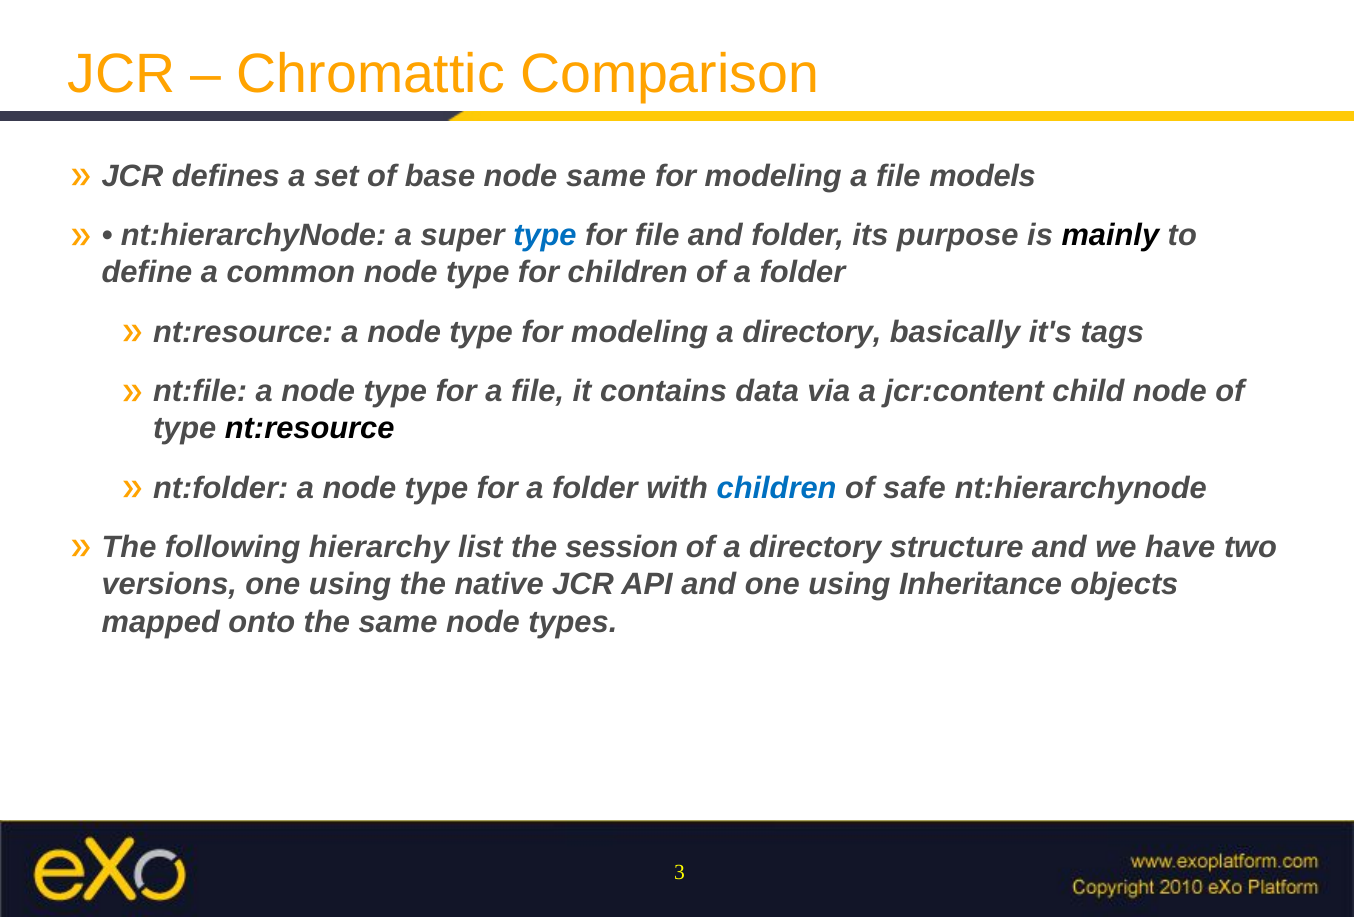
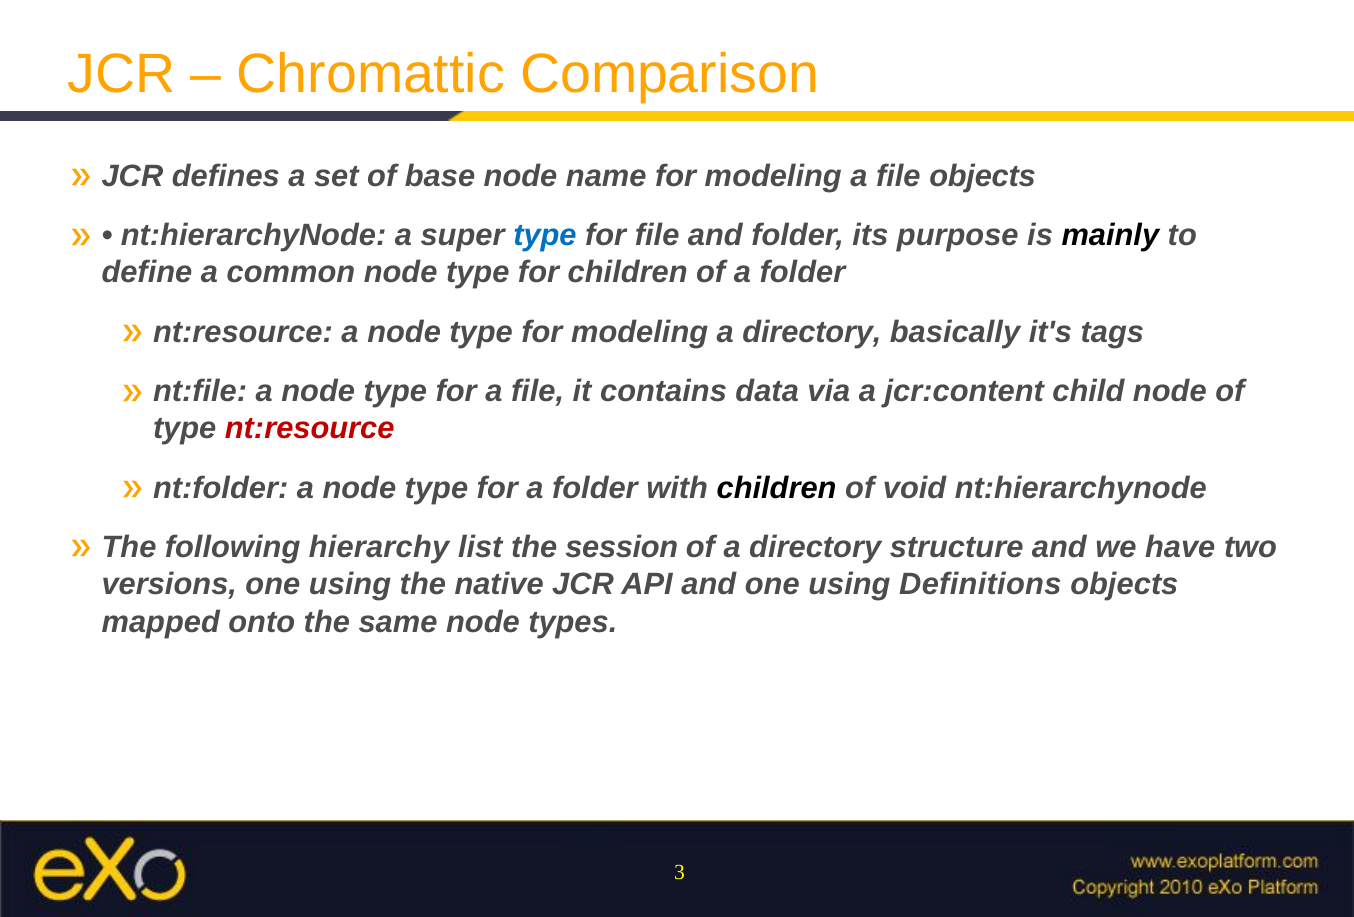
node same: same -> name
file models: models -> objects
nt:resource at (310, 429) colour: black -> red
children at (777, 488) colour: blue -> black
safe: safe -> void
Inheritance: Inheritance -> Definitions
